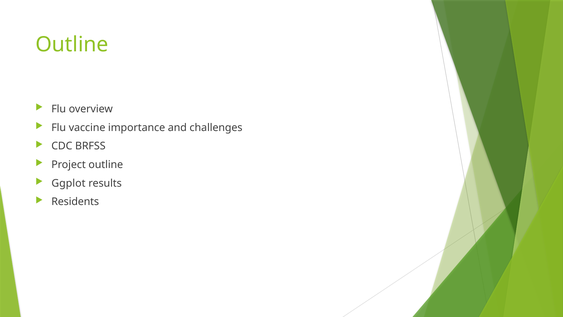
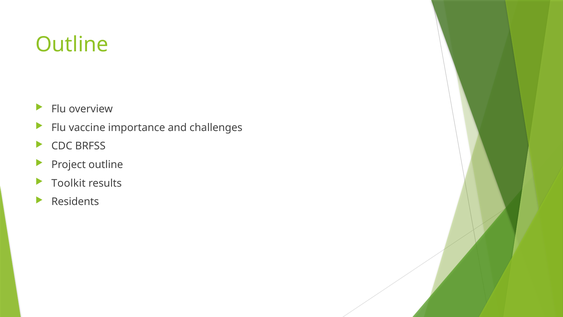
Ggplot: Ggplot -> Toolkit
